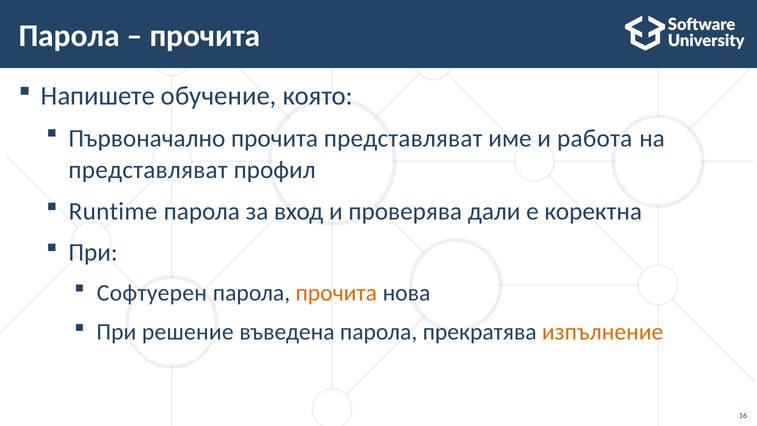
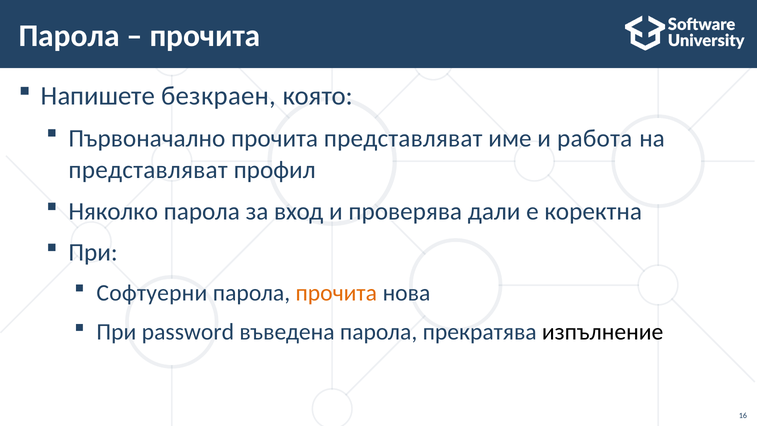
обучение: обучение -> безкраен
Runtime: Runtime -> Няколко
Софтуерен: Софтуерен -> Софтуерни
решение: решение -> password
изпълнение colour: orange -> black
